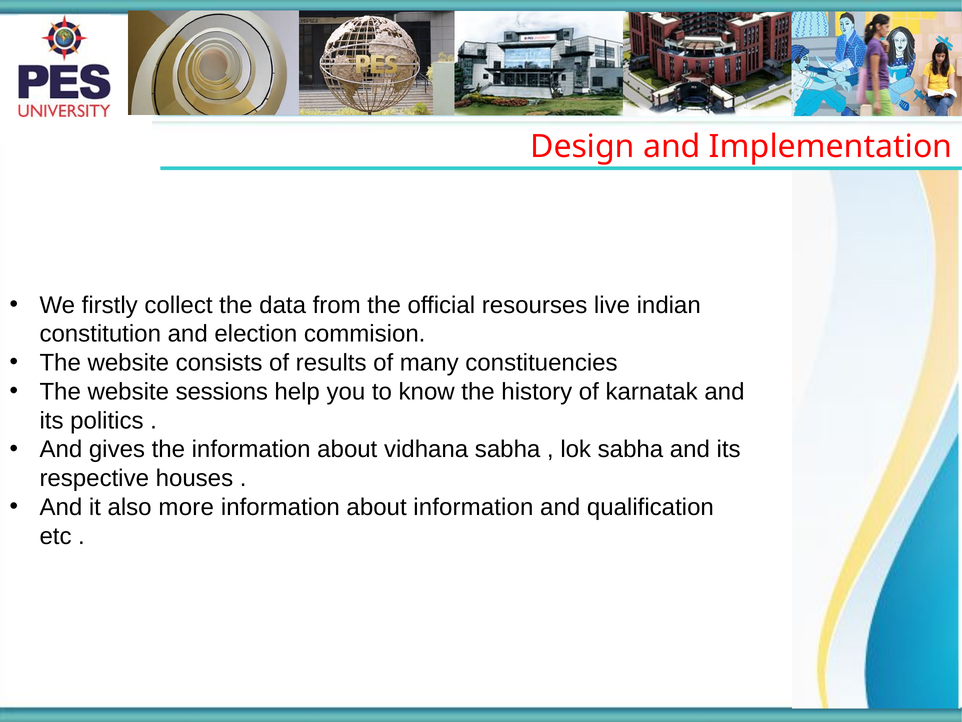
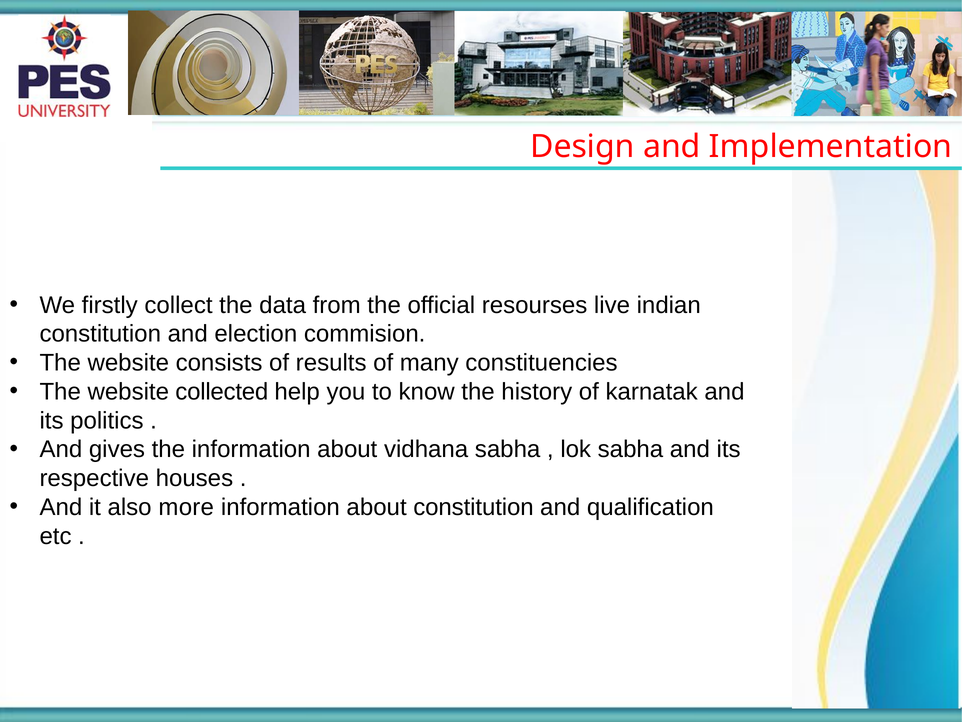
sessions: sessions -> collected
about information: information -> constitution
